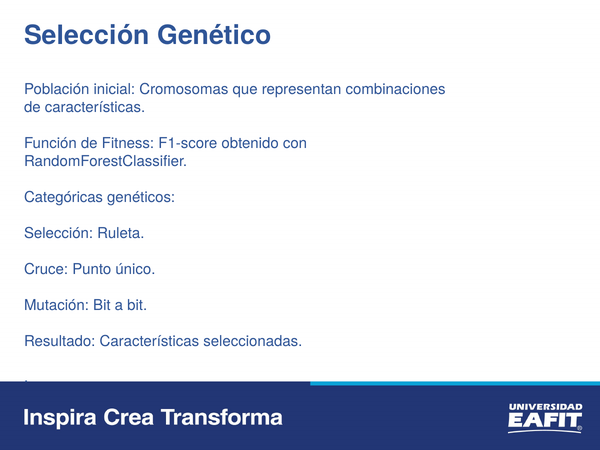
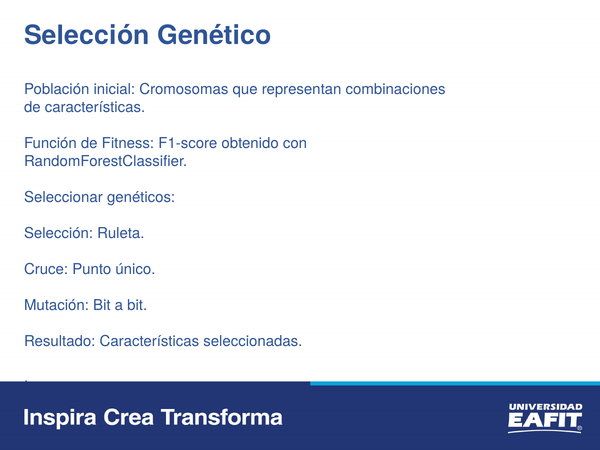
Categóricas: Categóricas -> Seleccionar
